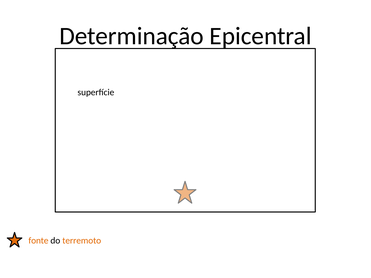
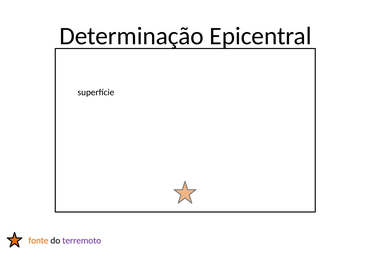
terremoto colour: orange -> purple
